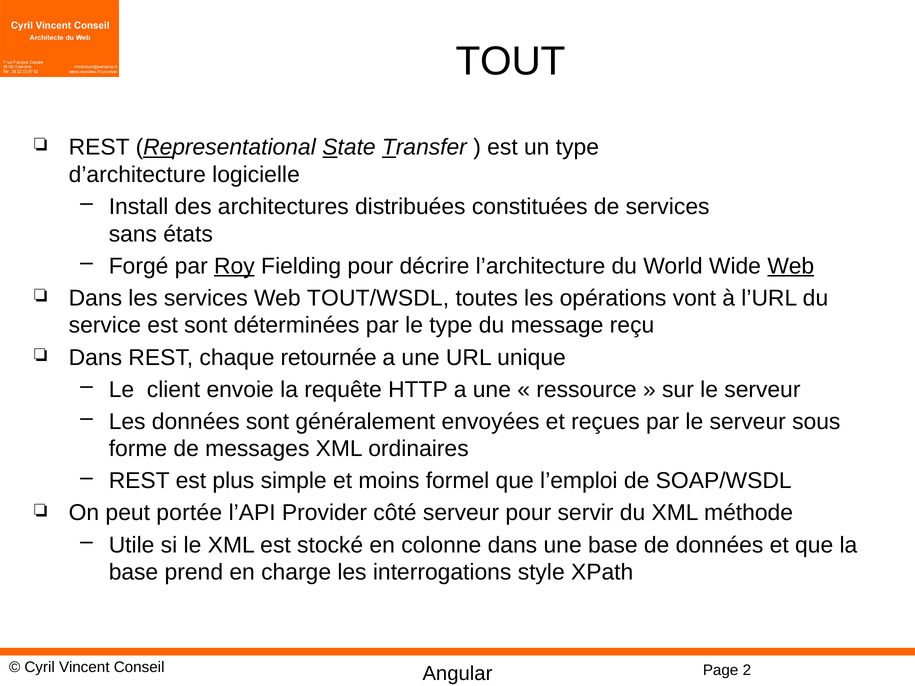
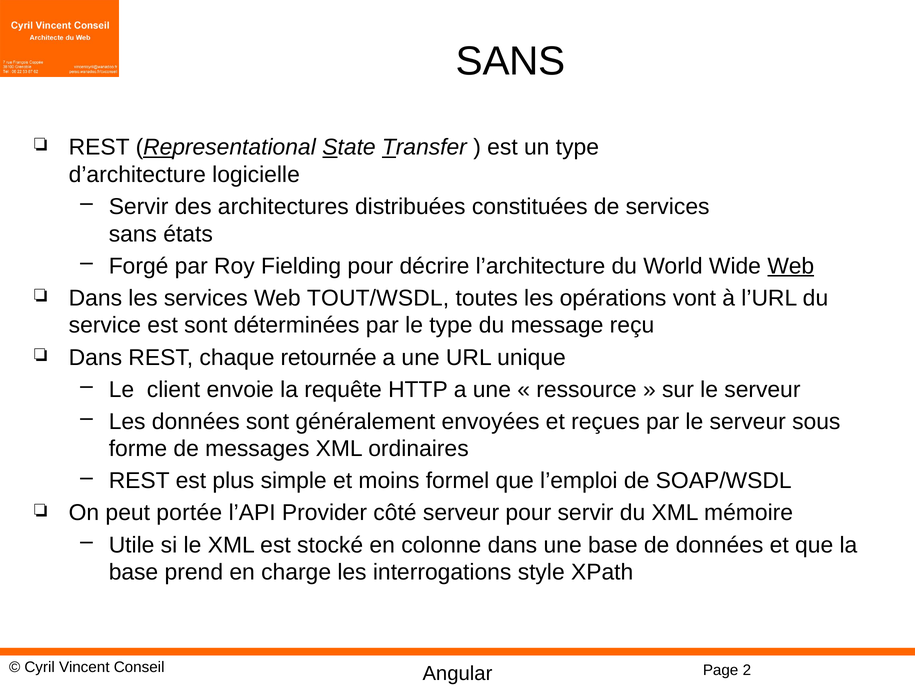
TOUT at (511, 61): TOUT -> SANS
Install at (139, 207): Install -> Servir
Roy underline: present -> none
méthode: méthode -> mémoire
